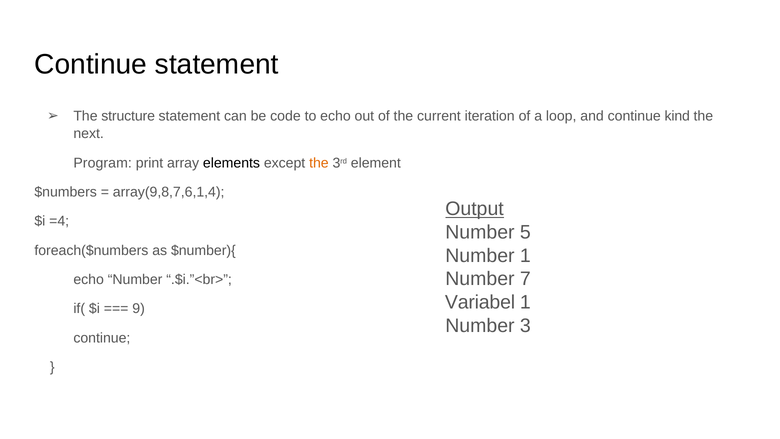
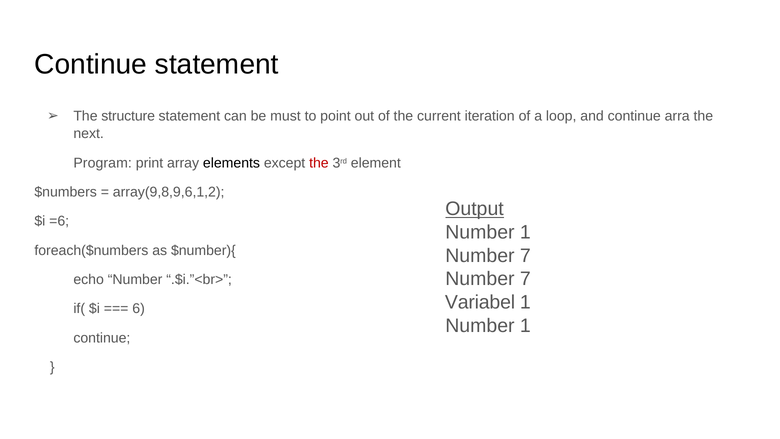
code: code -> must
to echo: echo -> point
kind: kind -> arra
the at (319, 163) colour: orange -> red
array(9,8,7,6,1,4: array(9,8,7,6,1,4 -> array(9,8,9,6,1,2
=4: =4 -> =6
5 at (525, 232): 5 -> 1
1 at (525, 256): 1 -> 7
9: 9 -> 6
3 at (525, 326): 3 -> 1
